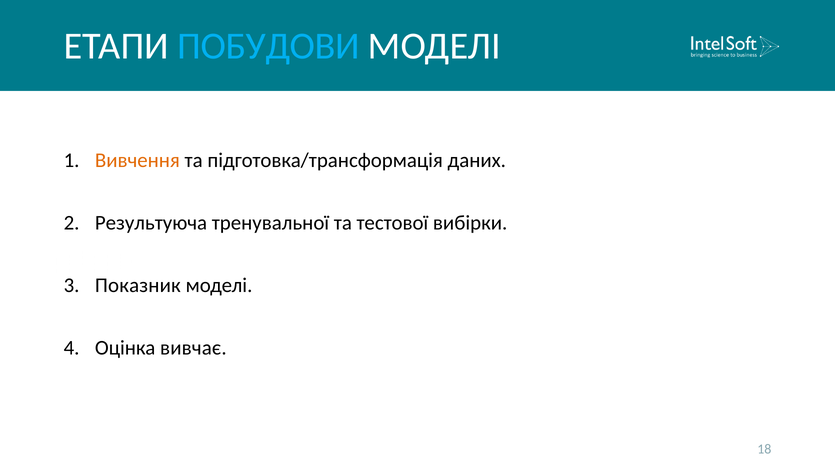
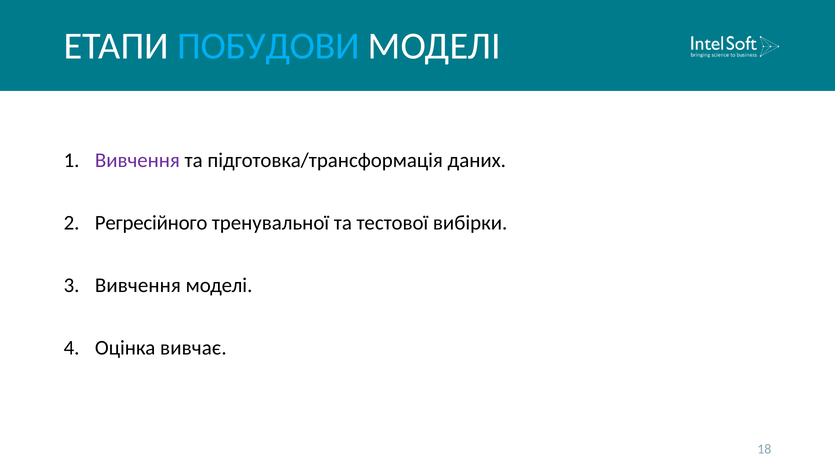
Вивчення at (137, 160) colour: orange -> purple
Результуюча: Результуюча -> Регресійного
Показник at (138, 285): Показник -> Вивчення
